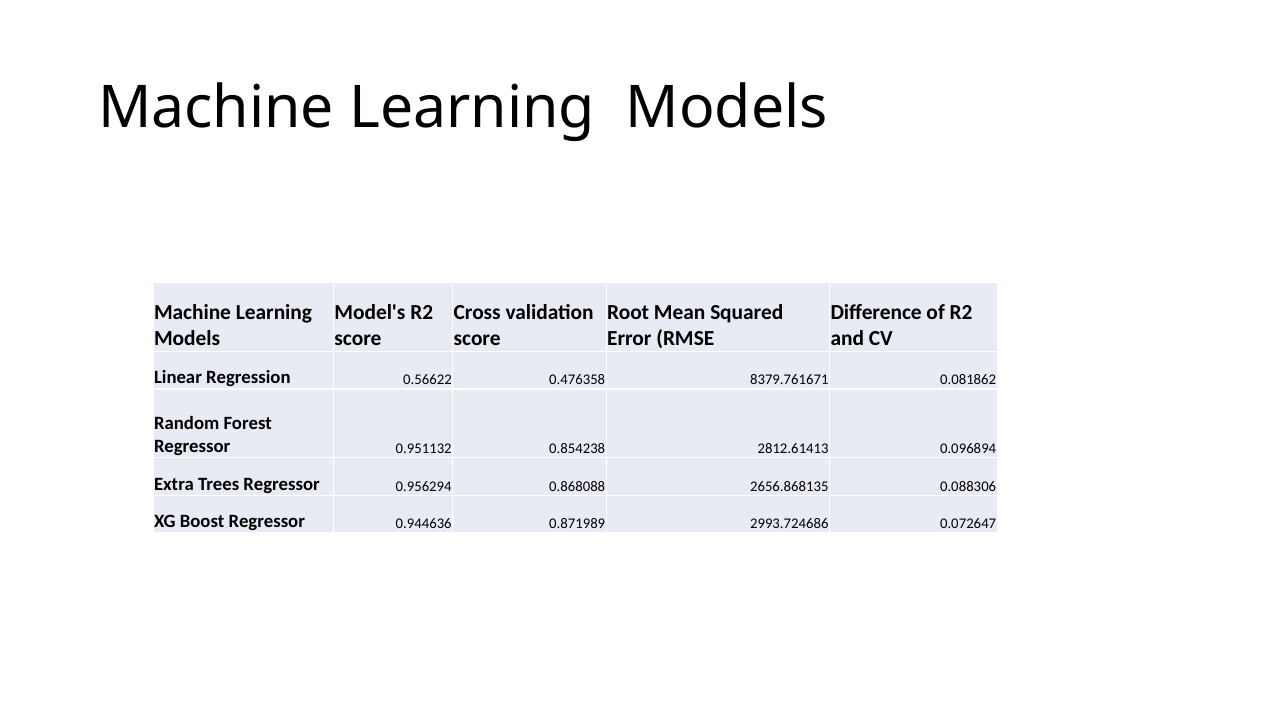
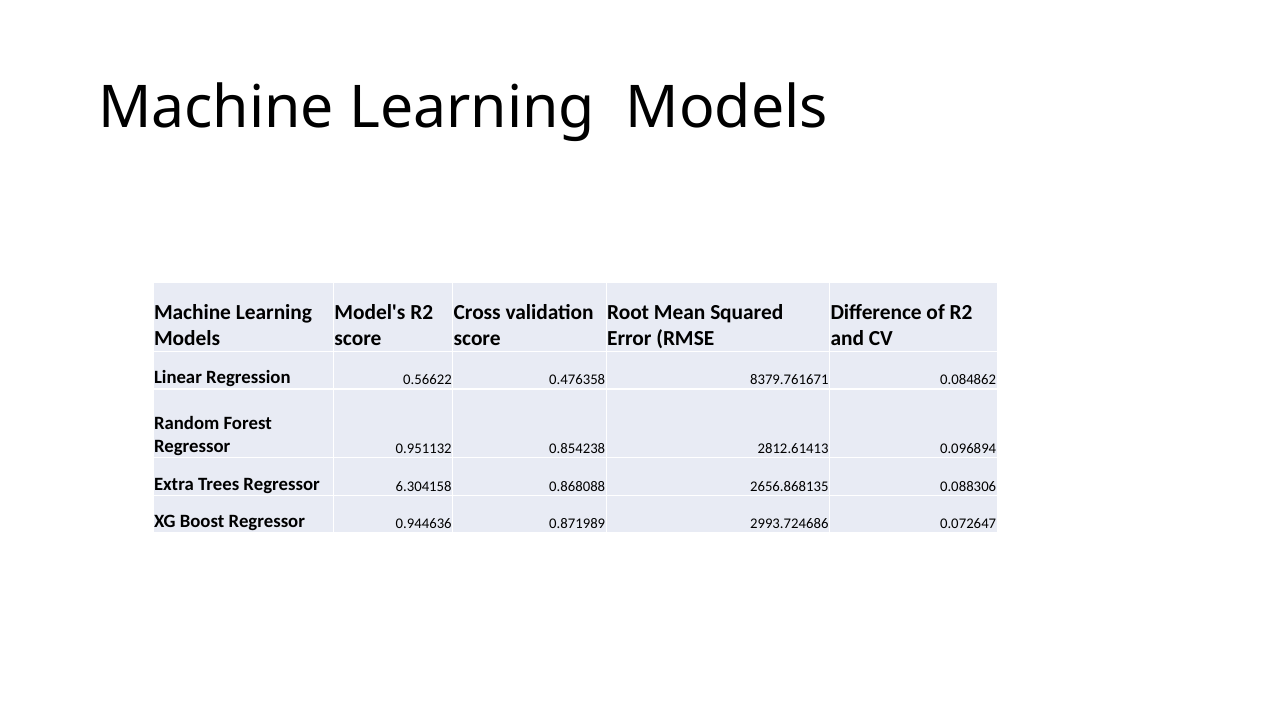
0.081862: 0.081862 -> 0.084862
0.956294: 0.956294 -> 6.304158
